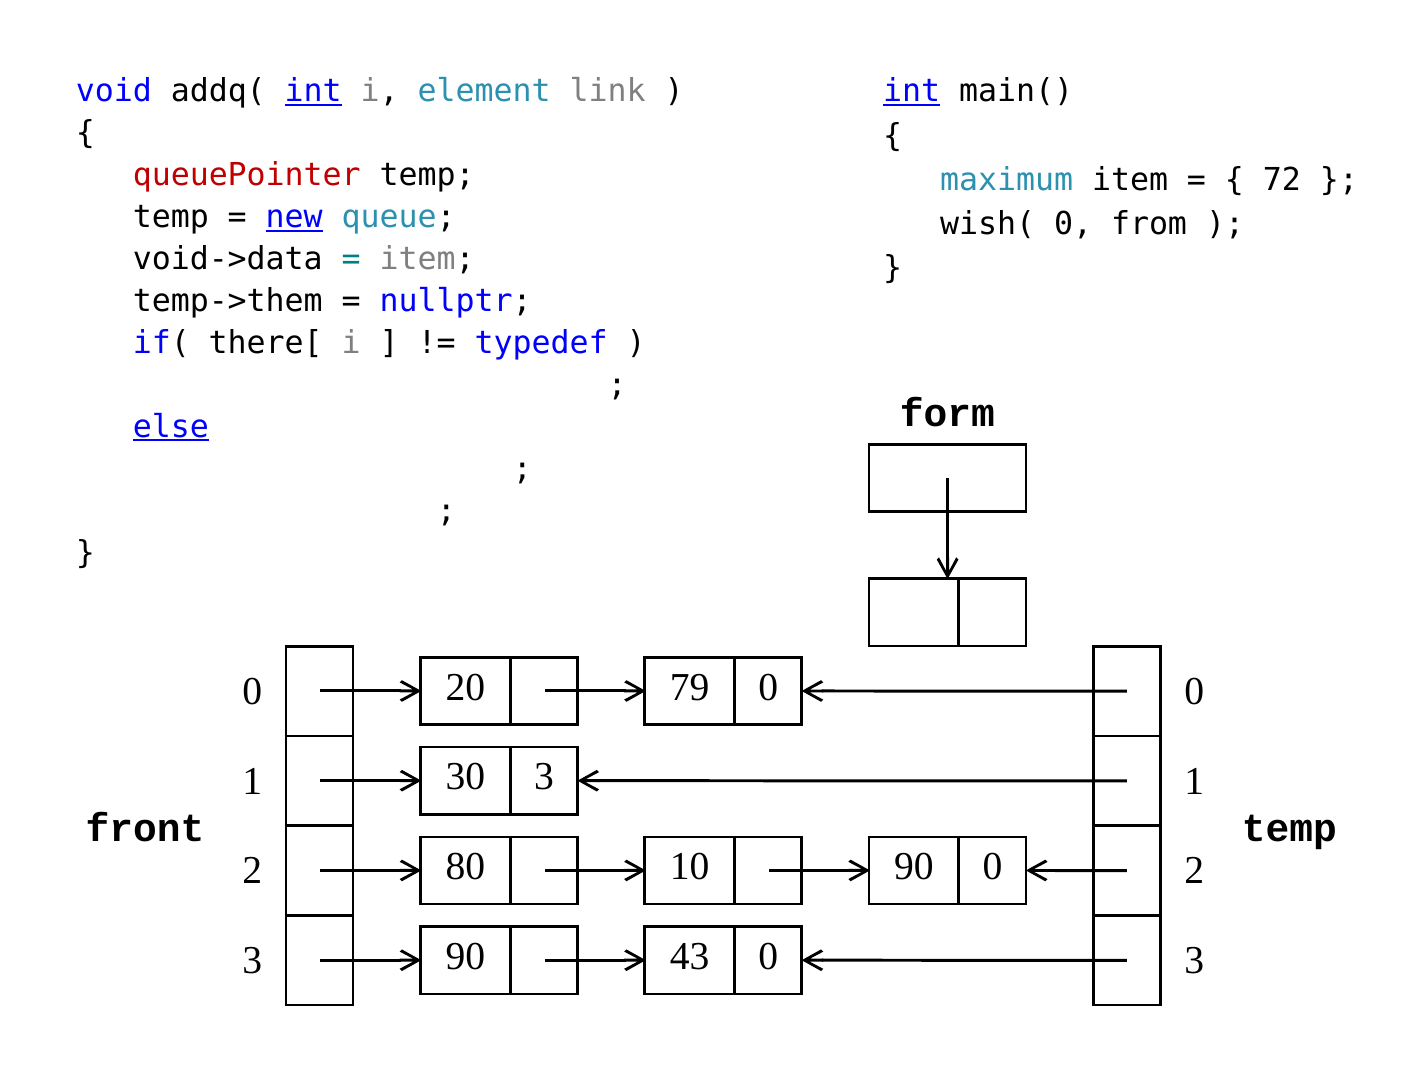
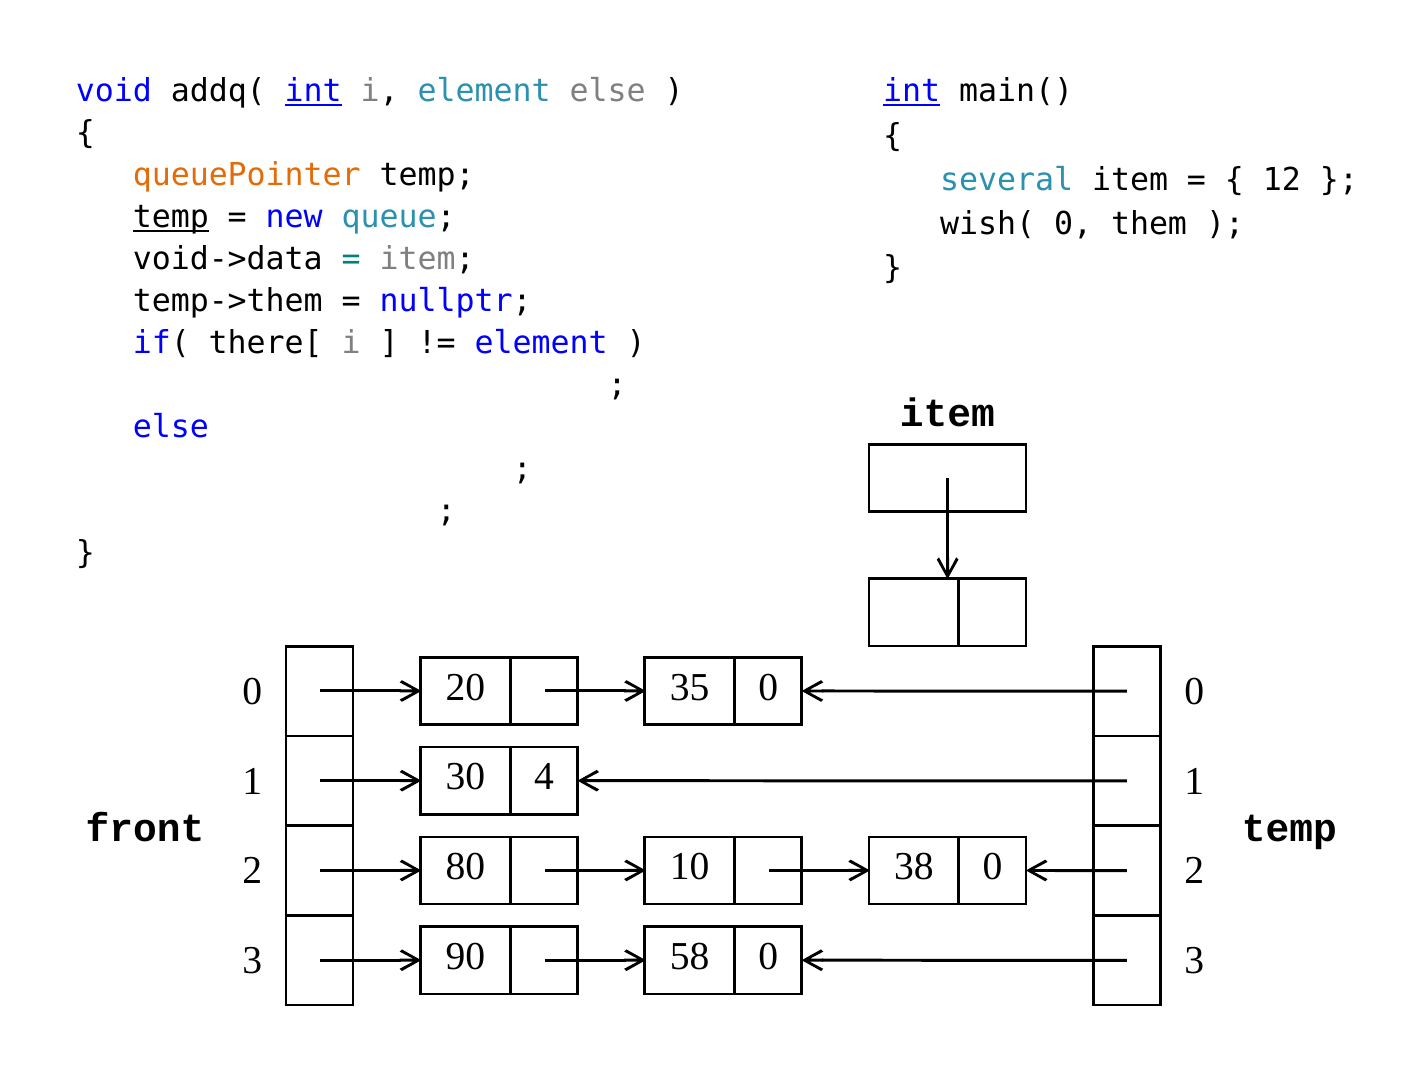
element link: link -> else
queuePointer colour: red -> orange
maximum: maximum -> several
72: 72 -> 12
temp at (171, 217) underline: none -> present
new underline: present -> none
from: from -> them
typedef at (541, 343): typedef -> element
form at (947, 413): form -> item
else at (171, 427) underline: present -> none
79: 79 -> 35
30 3: 3 -> 4
10 90: 90 -> 38
43: 43 -> 58
